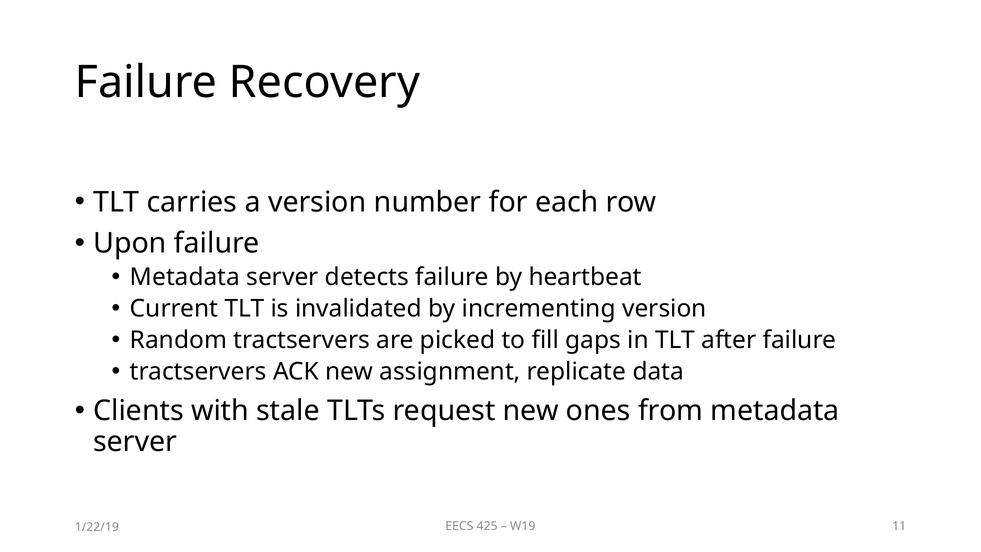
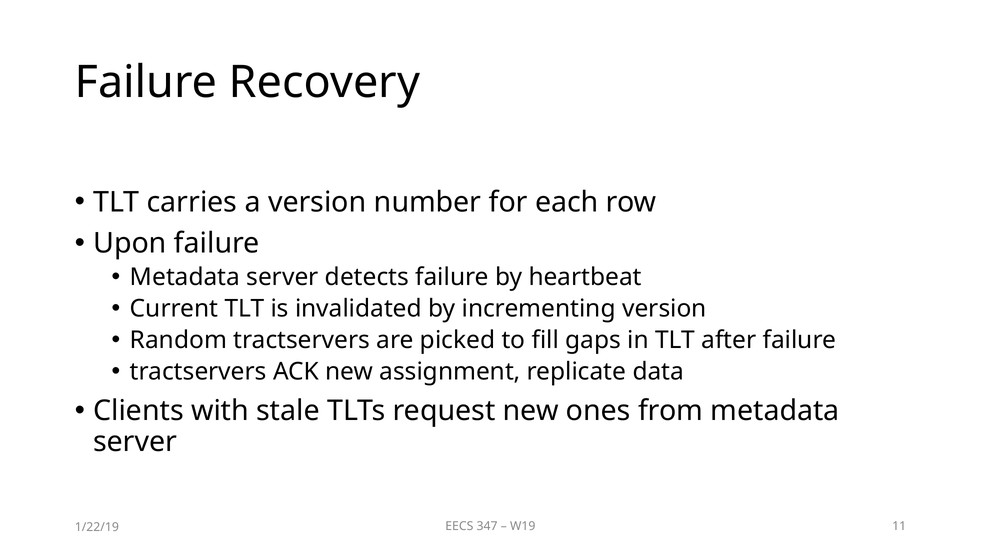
425: 425 -> 347
